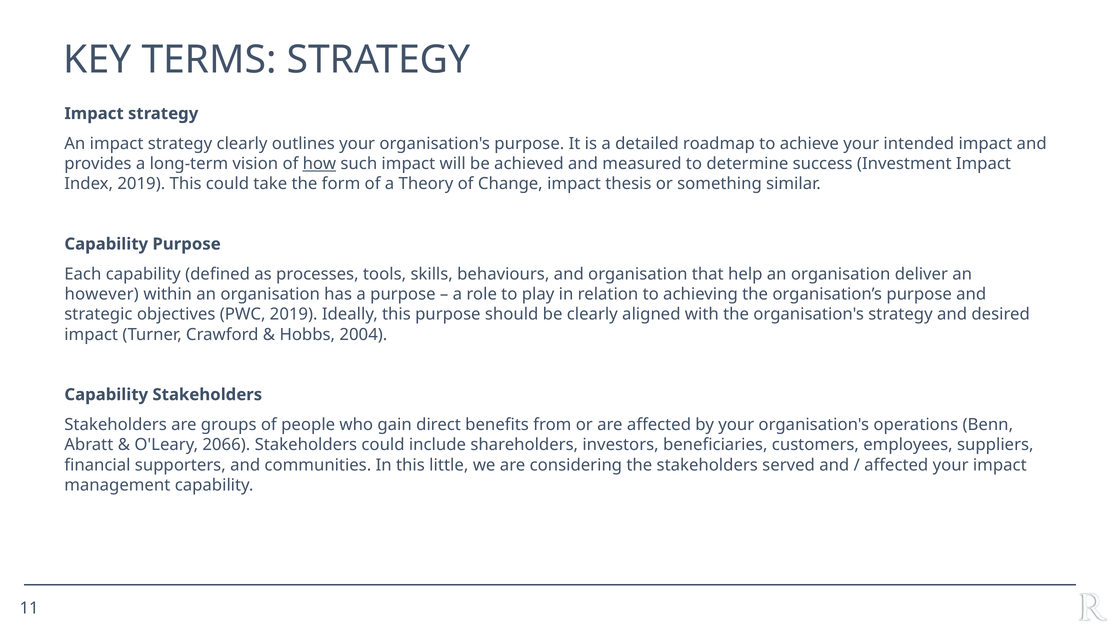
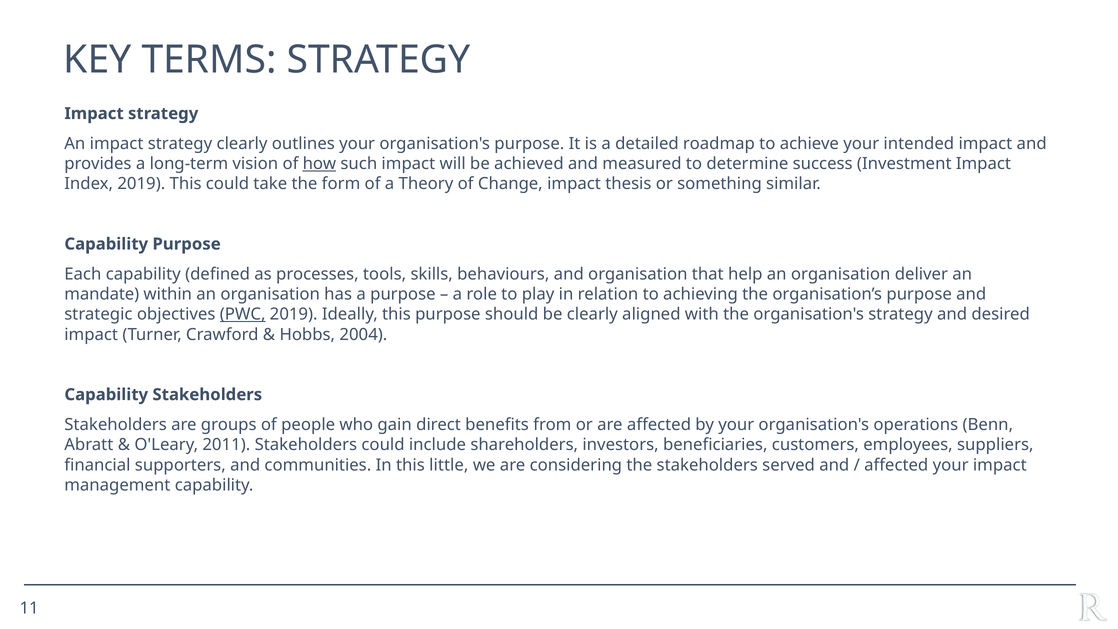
however: however -> mandate
PWC underline: none -> present
2066: 2066 -> 2011
